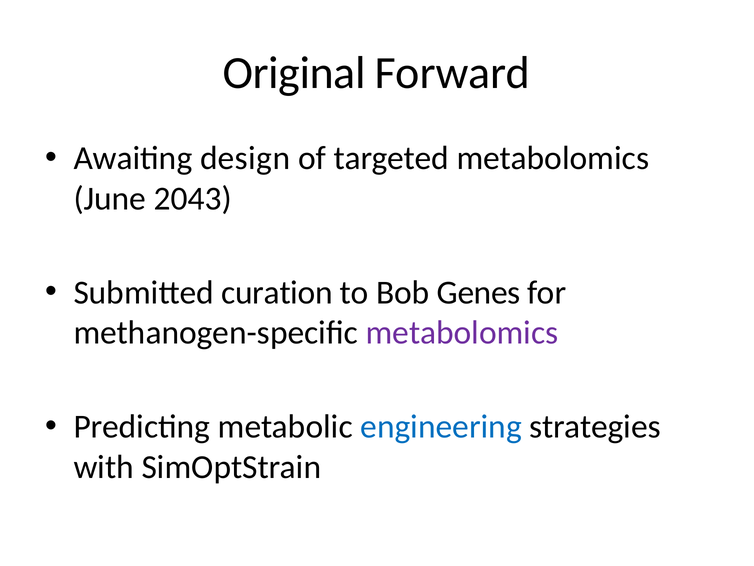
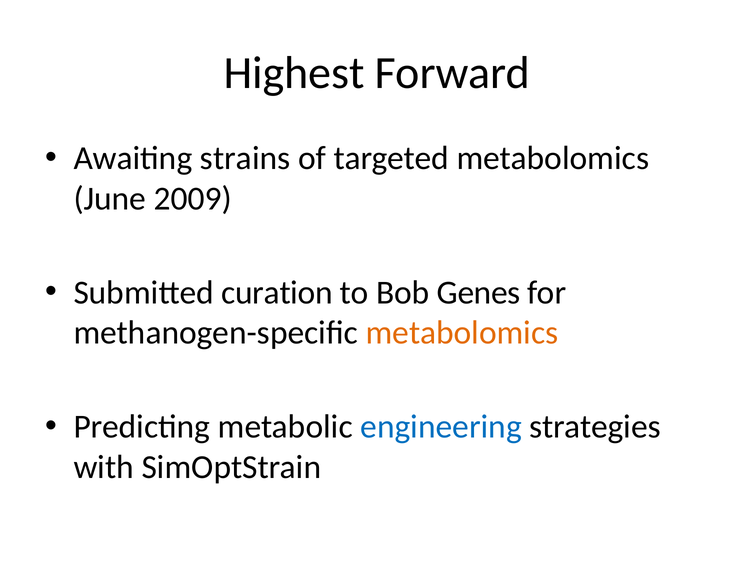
Original: Original -> Highest
design: design -> strains
2043: 2043 -> 2009
metabolomics at (462, 332) colour: purple -> orange
